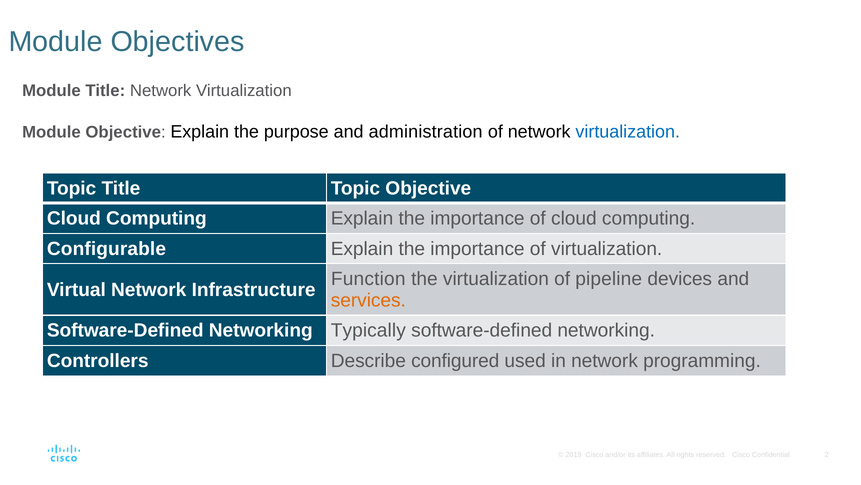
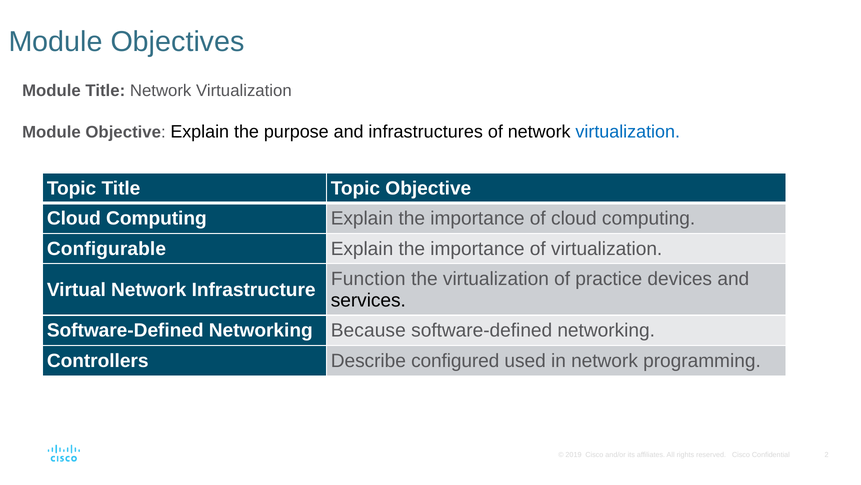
administration: administration -> infrastructures
pipeline: pipeline -> practice
services colour: orange -> black
Typically: Typically -> Because
